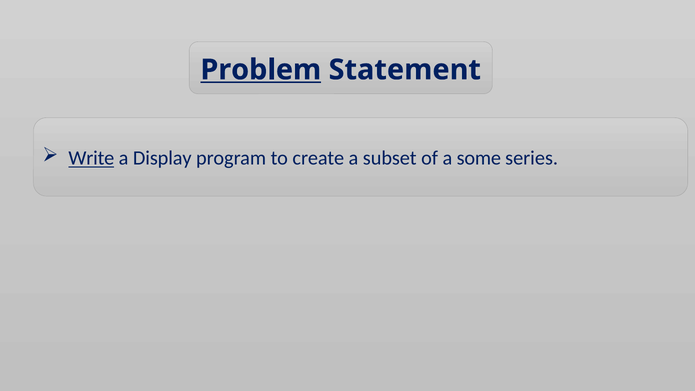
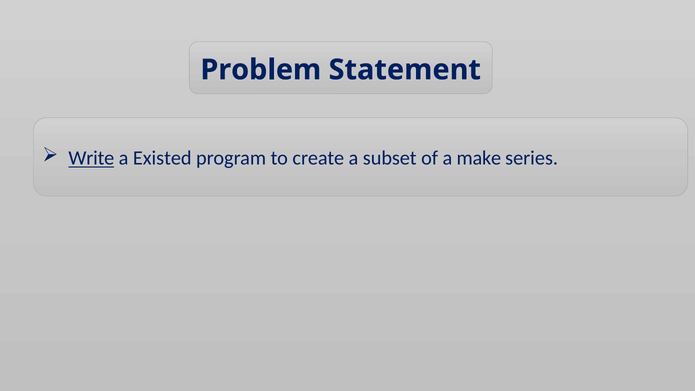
Problem underline: present -> none
Display: Display -> Existed
some: some -> make
